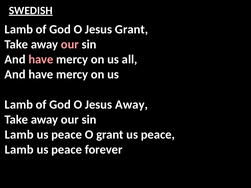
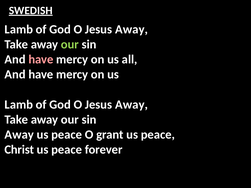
Grant at (132, 29): Grant -> Away
our at (70, 44) colour: pink -> light green
Lamb at (19, 135): Lamb -> Away
Lamb at (19, 150): Lamb -> Christ
